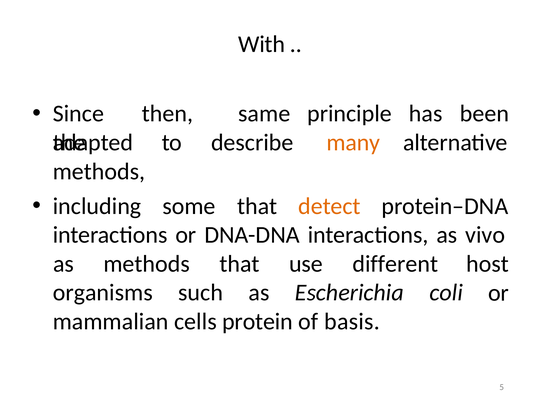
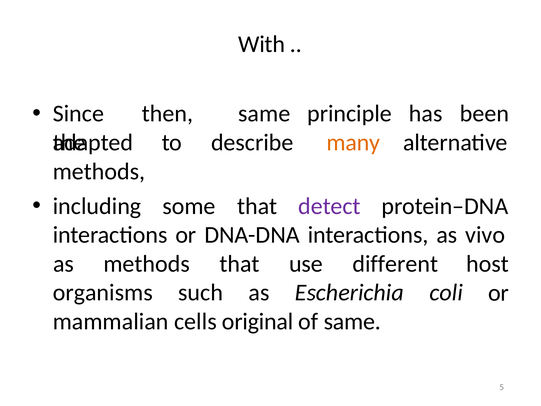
detect colour: orange -> purple
protein: protein -> original
of basis: basis -> same
